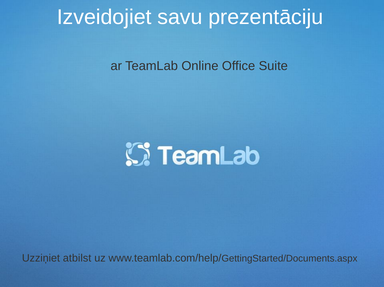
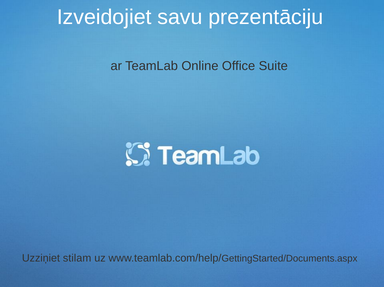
atbilst: atbilst -> stilam
